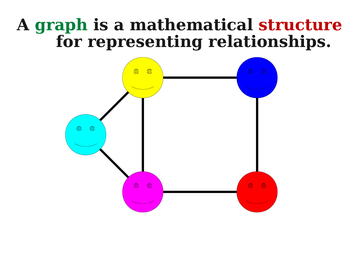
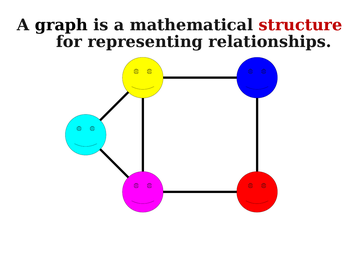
graph colour: green -> black
